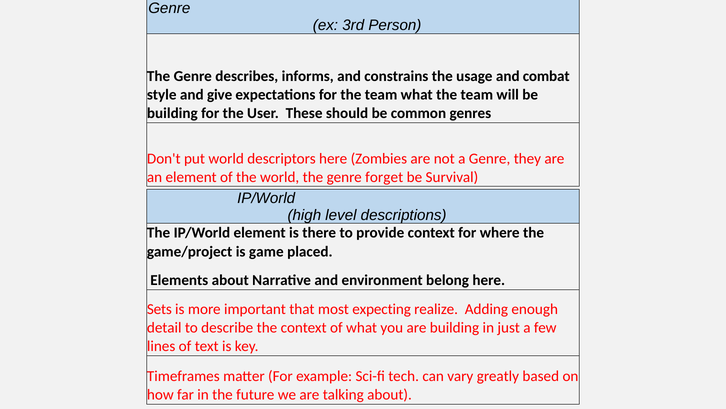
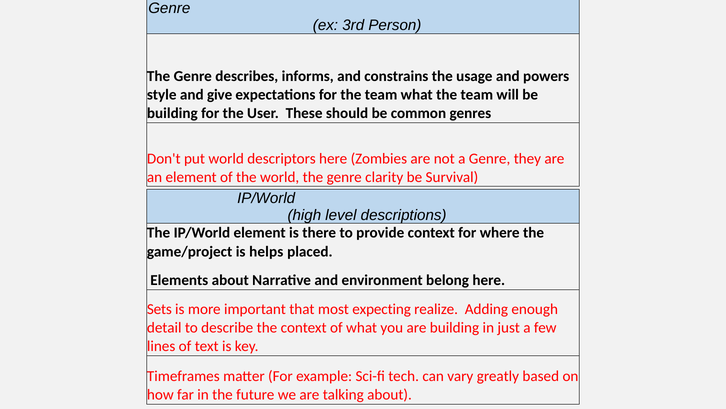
combat: combat -> powers
forget: forget -> clarity
game: game -> helps
